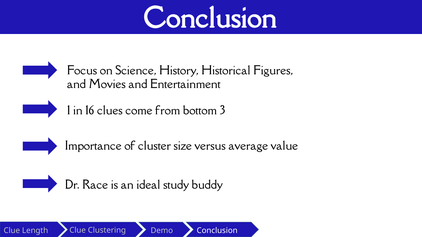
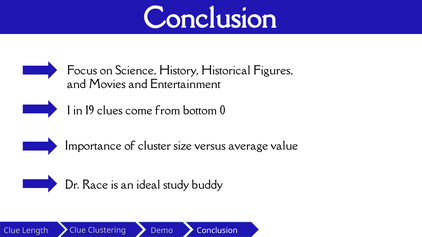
16: 16 -> 19
3: 3 -> 0
